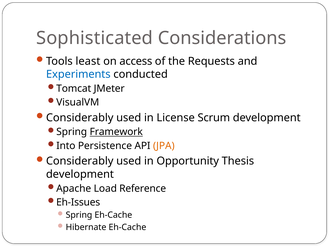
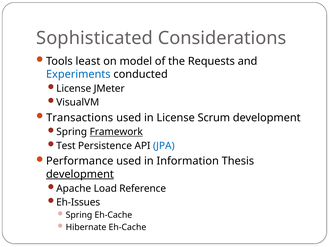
access: access -> model
Tomcat at (74, 88): Tomcat -> License
Considerably at (80, 118): Considerably -> Transactions
Into: Into -> Test
JPA colour: orange -> blue
Considerably at (80, 161): Considerably -> Performance
Opportunity: Opportunity -> Information
development at (80, 174) underline: none -> present
